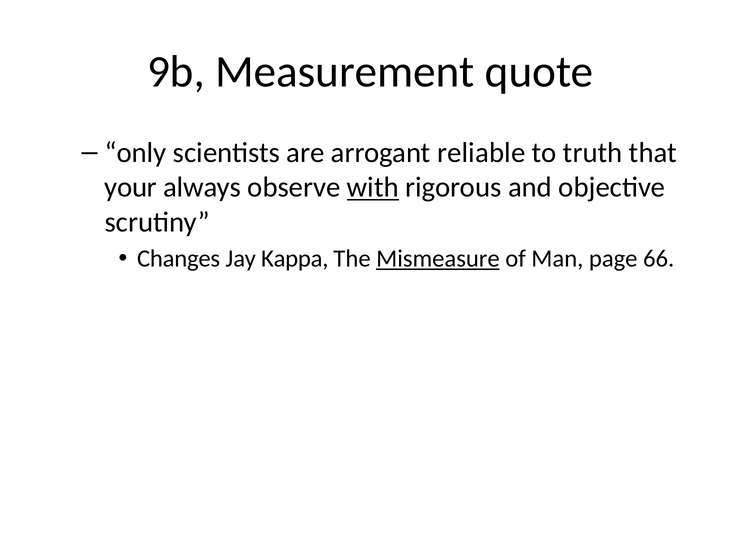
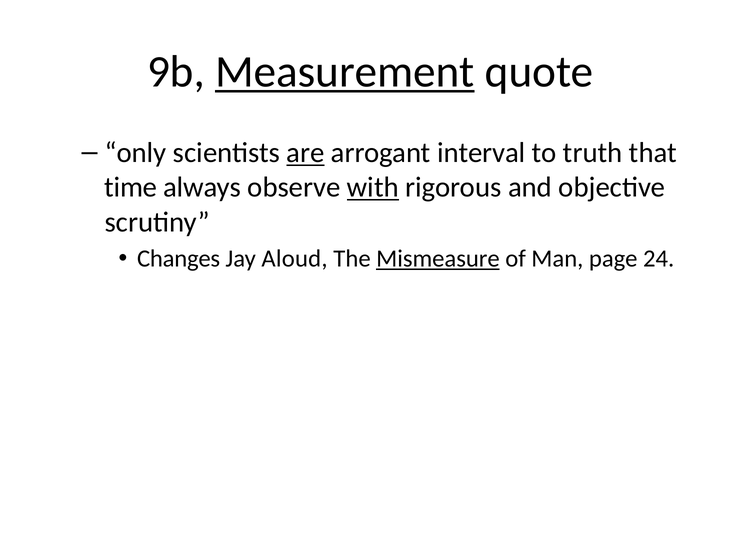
Measurement underline: none -> present
are underline: none -> present
reliable: reliable -> interval
your: your -> time
Kappa: Kappa -> Aloud
66: 66 -> 24
